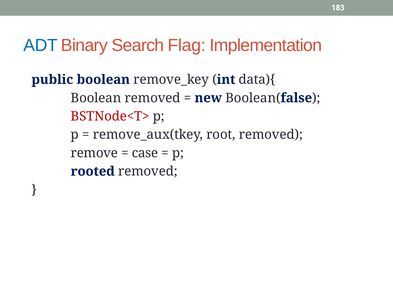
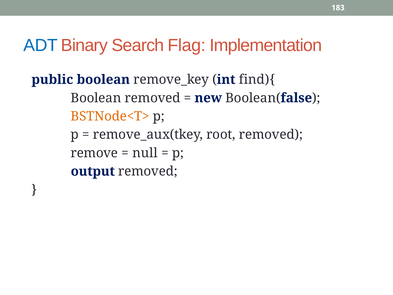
data){: data){ -> find){
BSTNode<T> colour: red -> orange
case: case -> null
rooted: rooted -> output
